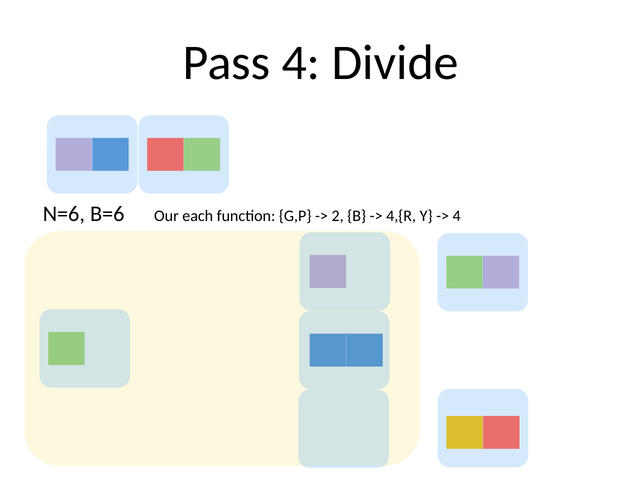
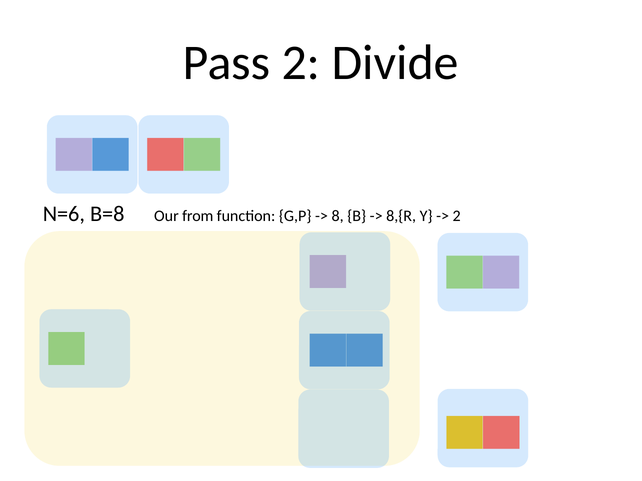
Pass 4: 4 -> 2
B=6: B=6 -> B=8
each: each -> from
2: 2 -> 8
4,{R: 4,{R -> 8,{R
4 at (457, 216): 4 -> 2
